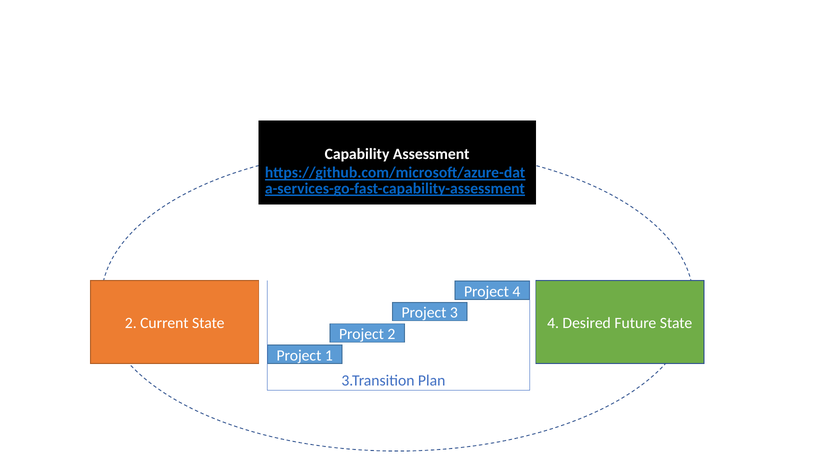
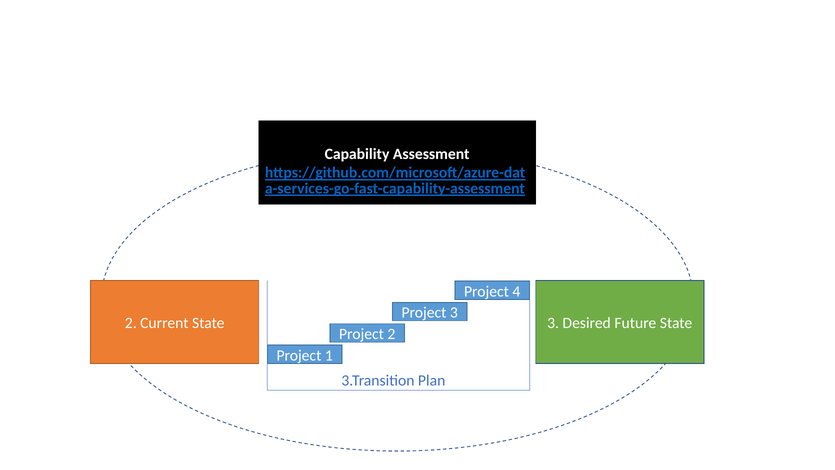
State 4: 4 -> 3
